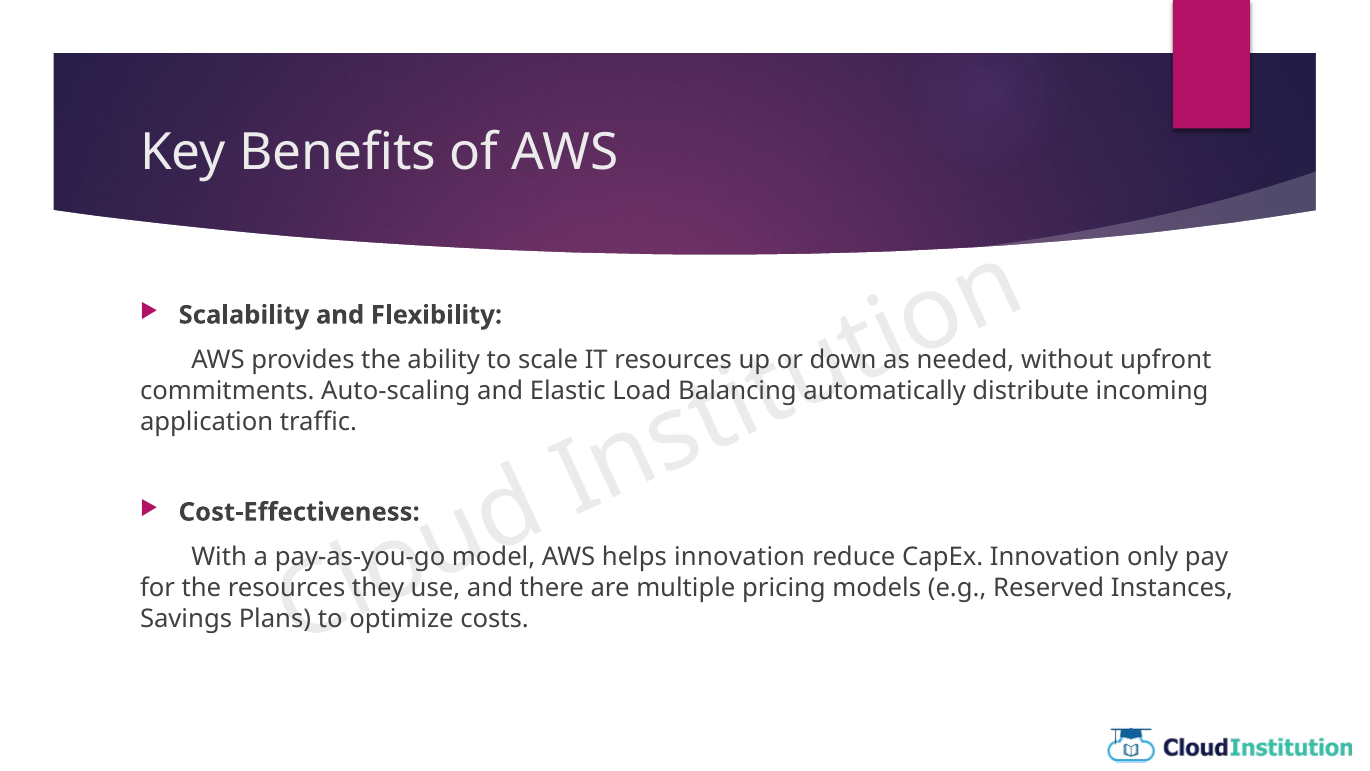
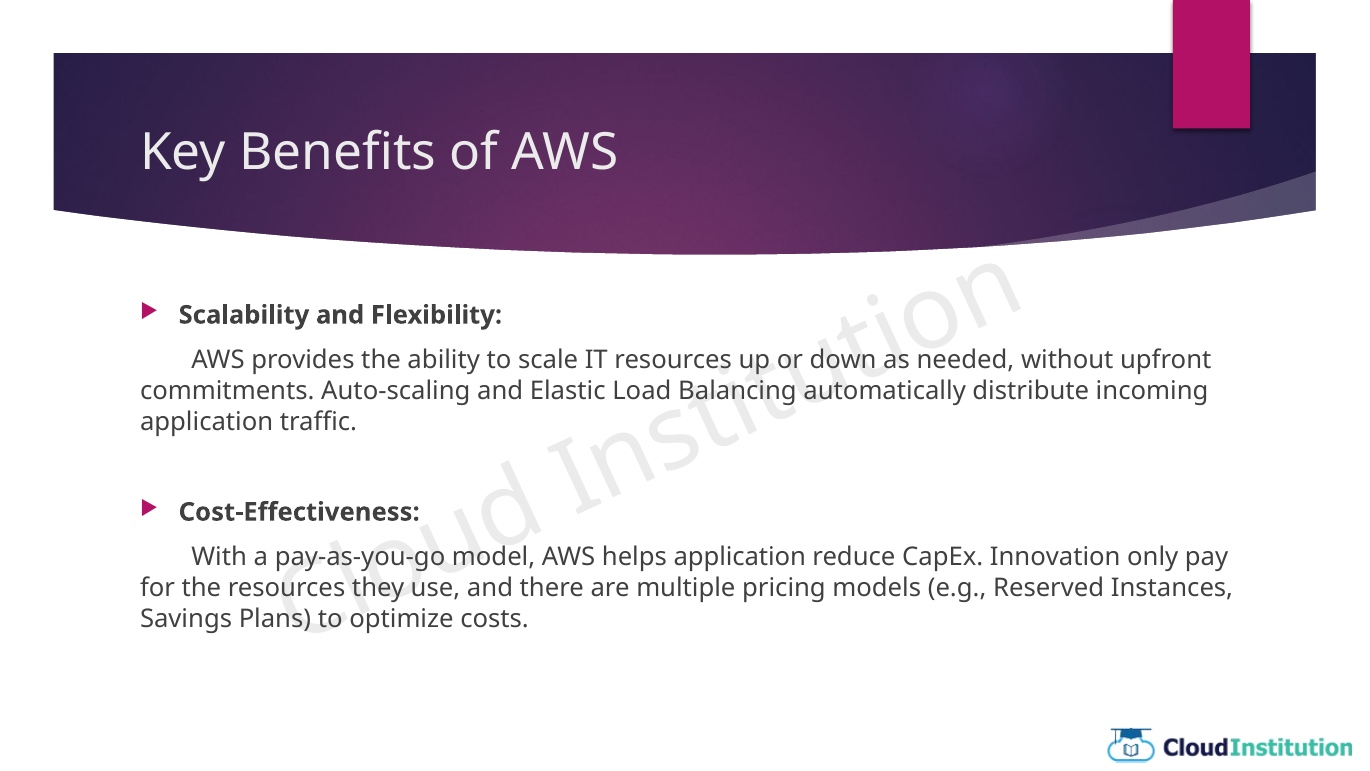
helps innovation: innovation -> application
